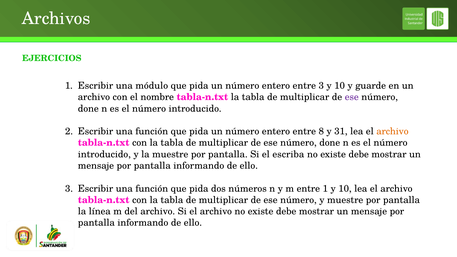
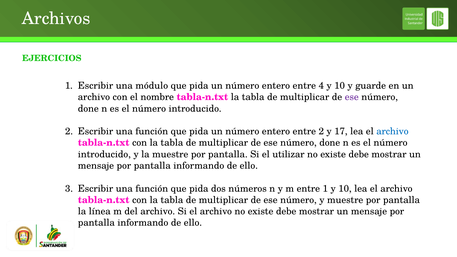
entre 3: 3 -> 4
entre 8: 8 -> 2
31: 31 -> 17
archivo at (392, 131) colour: orange -> blue
escriba: escriba -> utilizar
